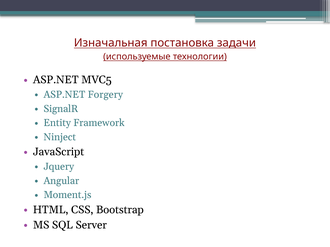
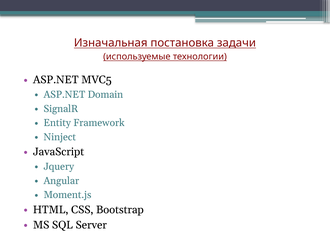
Forgery: Forgery -> Domain
